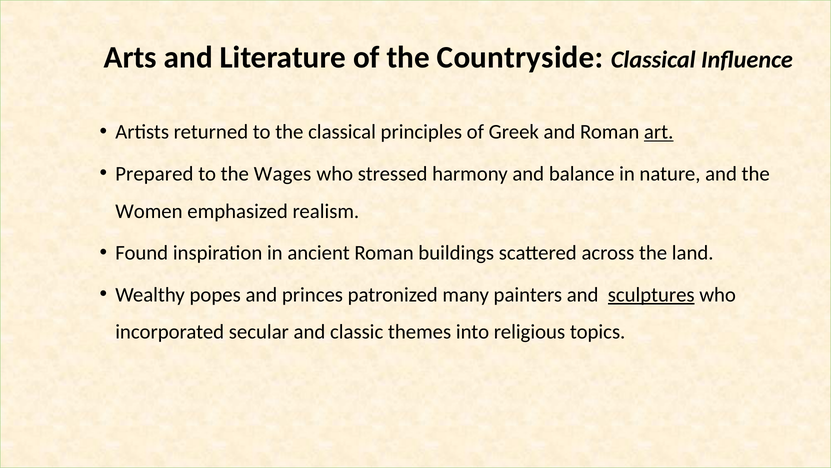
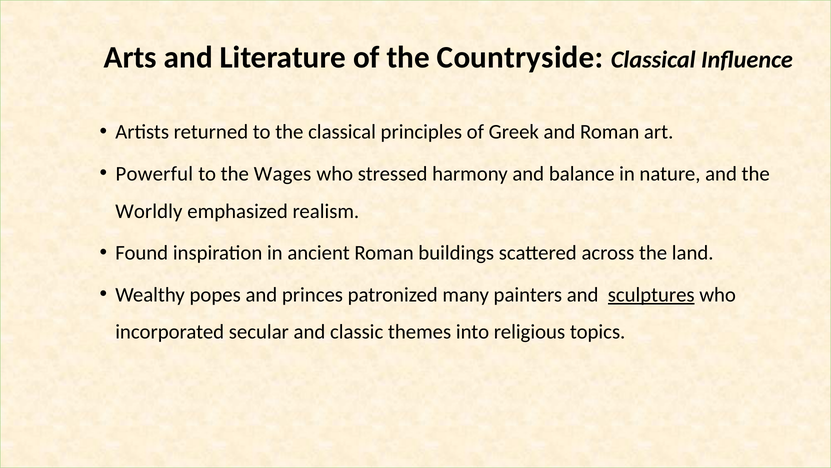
art underline: present -> none
Prepared: Prepared -> Powerful
Women: Women -> Worldly
